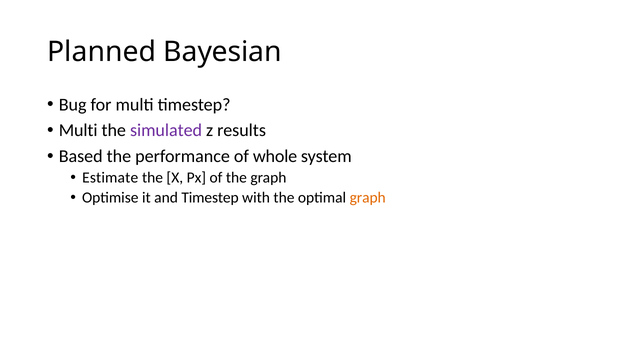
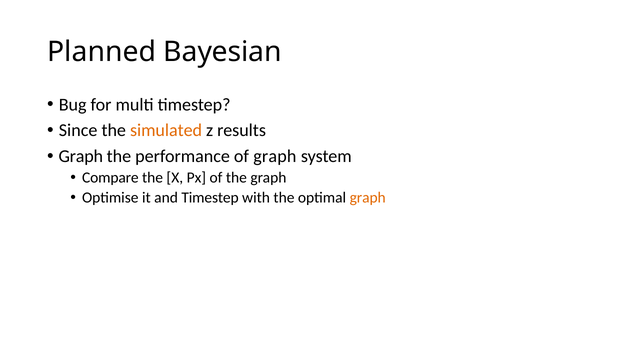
Multi at (78, 131): Multi -> Since
simulated colour: purple -> orange
Based at (81, 157): Based -> Graph
of whole: whole -> graph
Estimate: Estimate -> Compare
